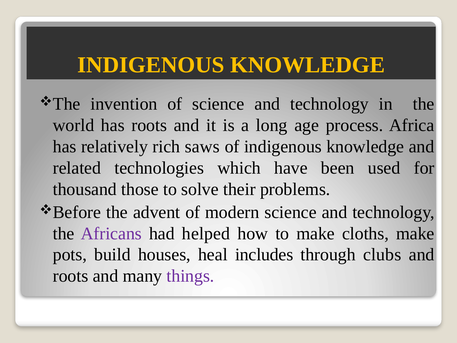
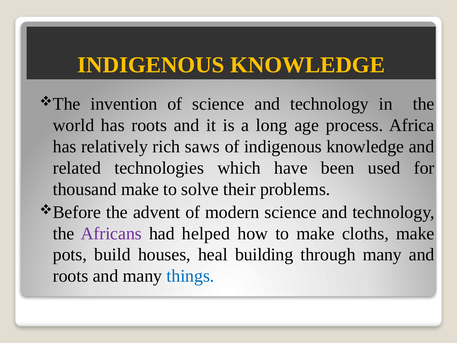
thousand those: those -> make
includes: includes -> building
through clubs: clubs -> many
things colour: purple -> blue
